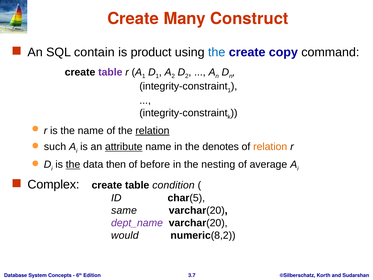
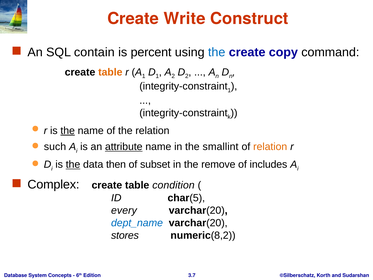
Many: Many -> Write
product: product -> percent
table at (110, 72) colour: purple -> orange
the at (68, 131) underline: none -> present
relation at (152, 131) underline: present -> none
denotes: denotes -> smallint
before: before -> subset
nesting: nesting -> remove
average: average -> includes
same: same -> every
dept_name colour: purple -> blue
would: would -> stores
